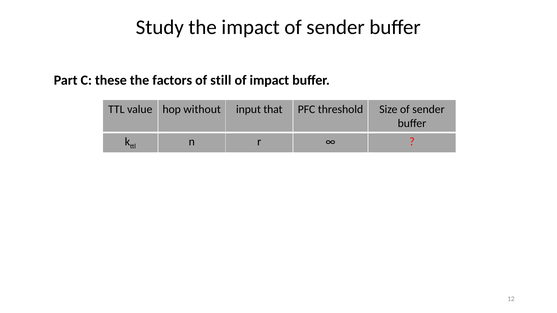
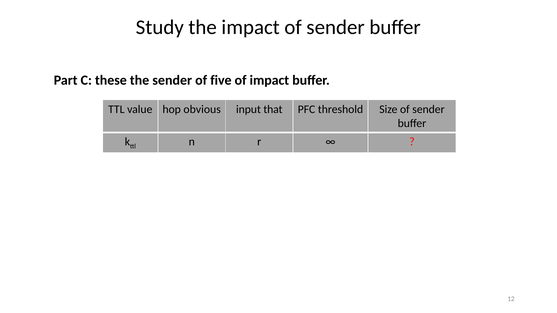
the factors: factors -> sender
still: still -> five
without: without -> obvious
